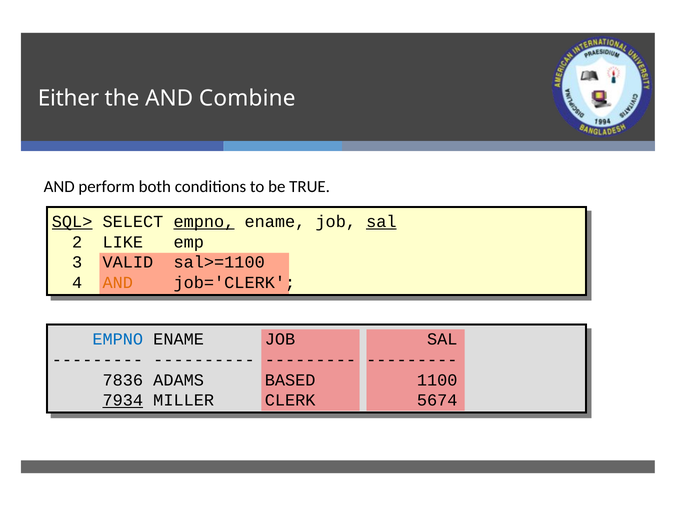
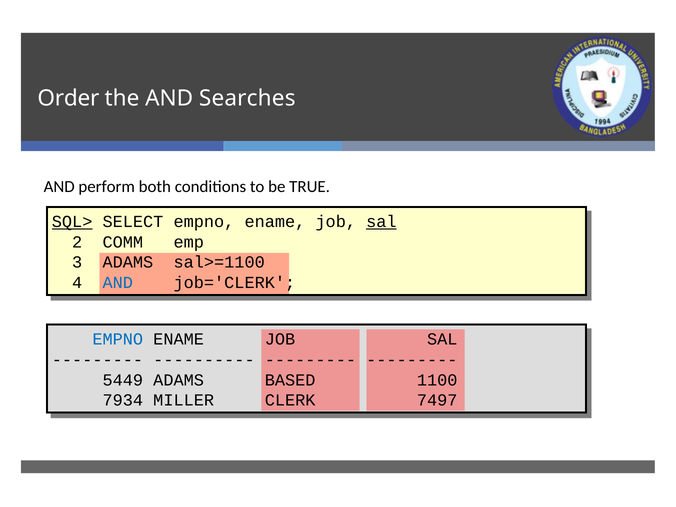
Either: Either -> Order
Combine: Combine -> Searches
empno at (204, 222) underline: present -> none
LIKE: LIKE -> COMM
3 VALID: VALID -> ADAMS
AND at (118, 282) colour: orange -> blue
7836: 7836 -> 5449
7934 underline: present -> none
5674: 5674 -> 7497
